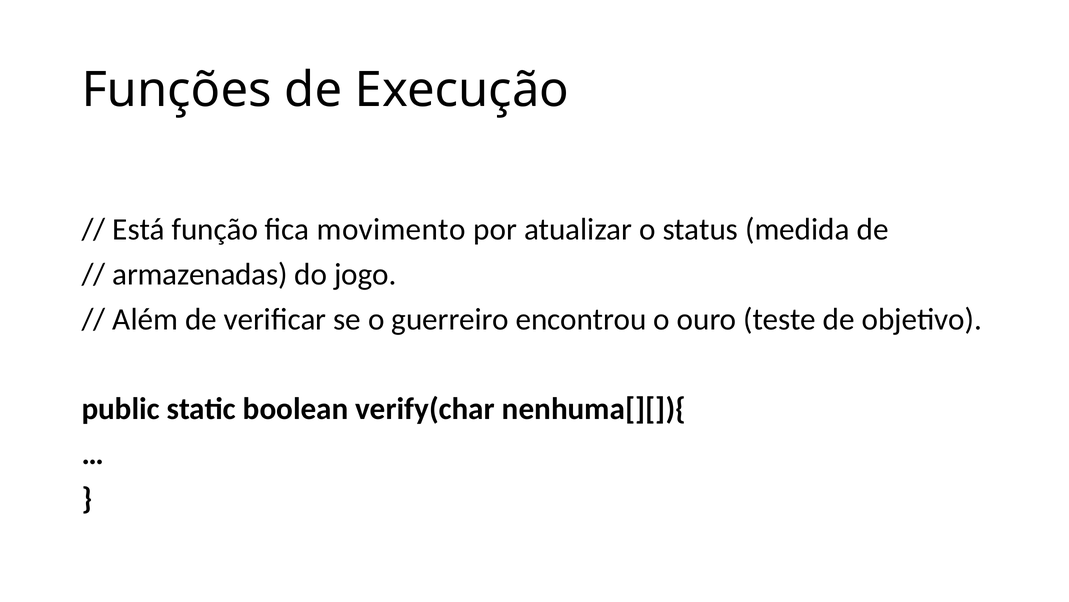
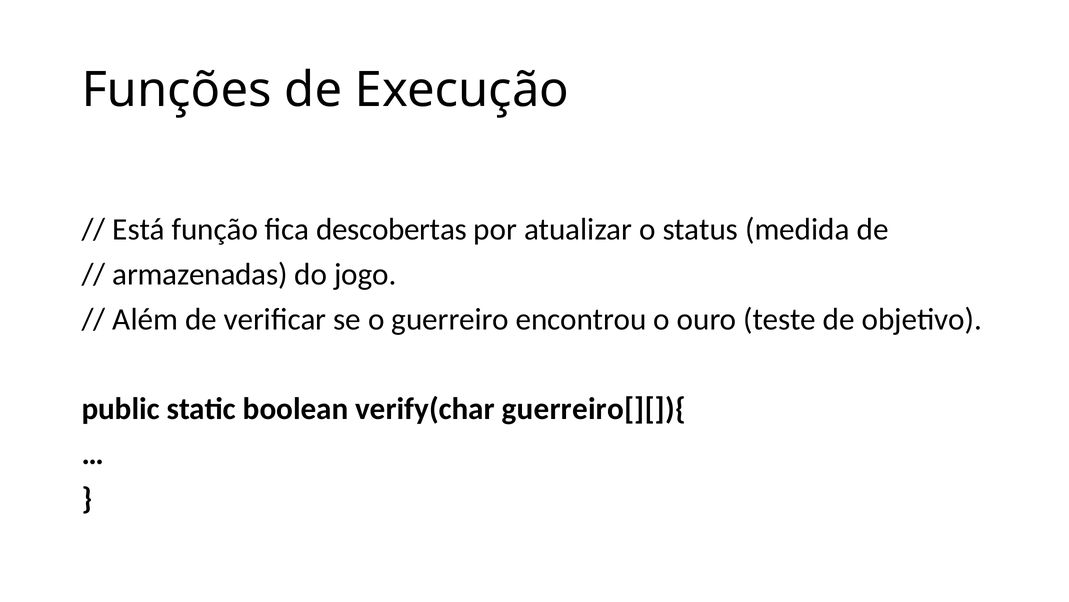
movimento: movimento -> descobertas
nenhuma[][]){: nenhuma[][]){ -> guerreiro[][]){
